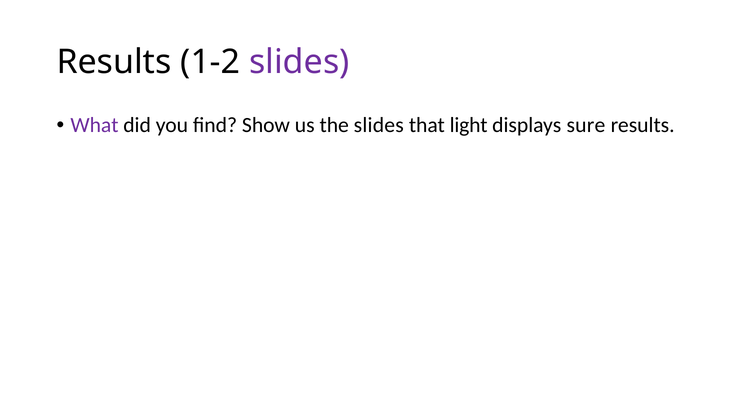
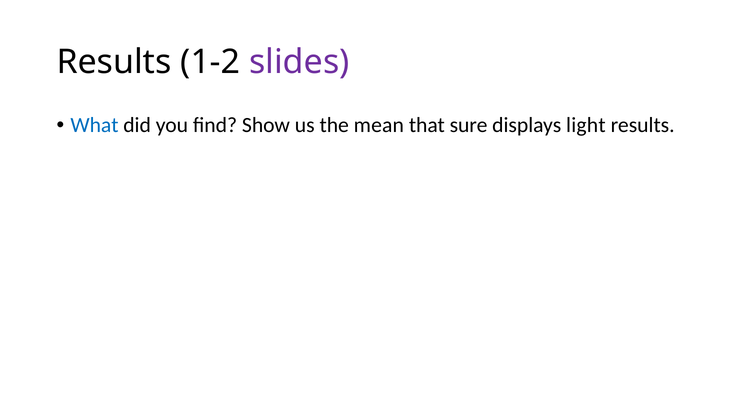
What colour: purple -> blue
the slides: slides -> mean
light: light -> sure
sure: sure -> light
